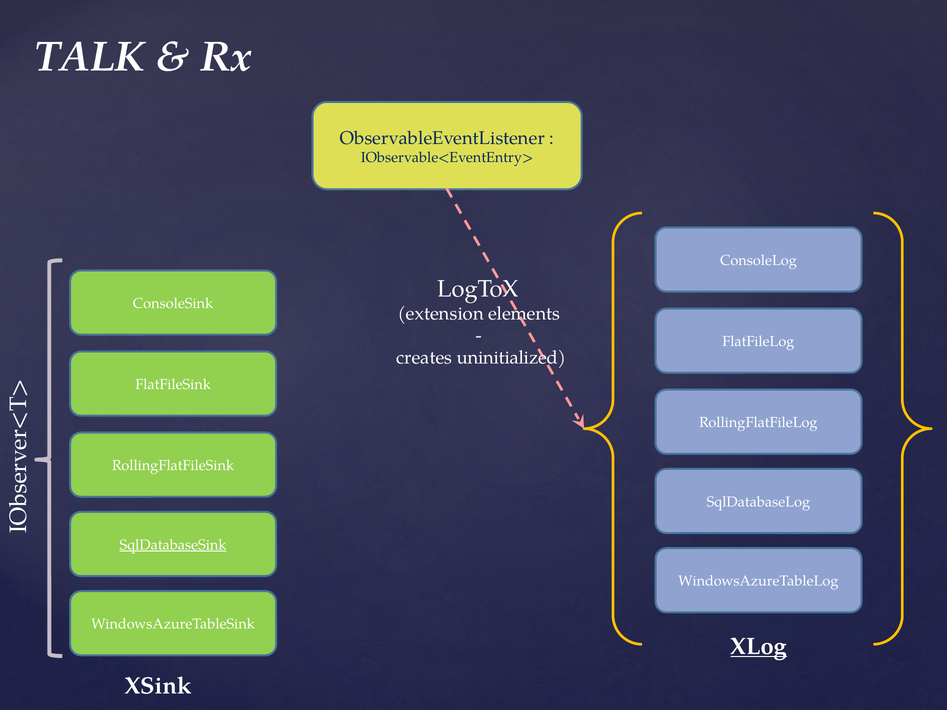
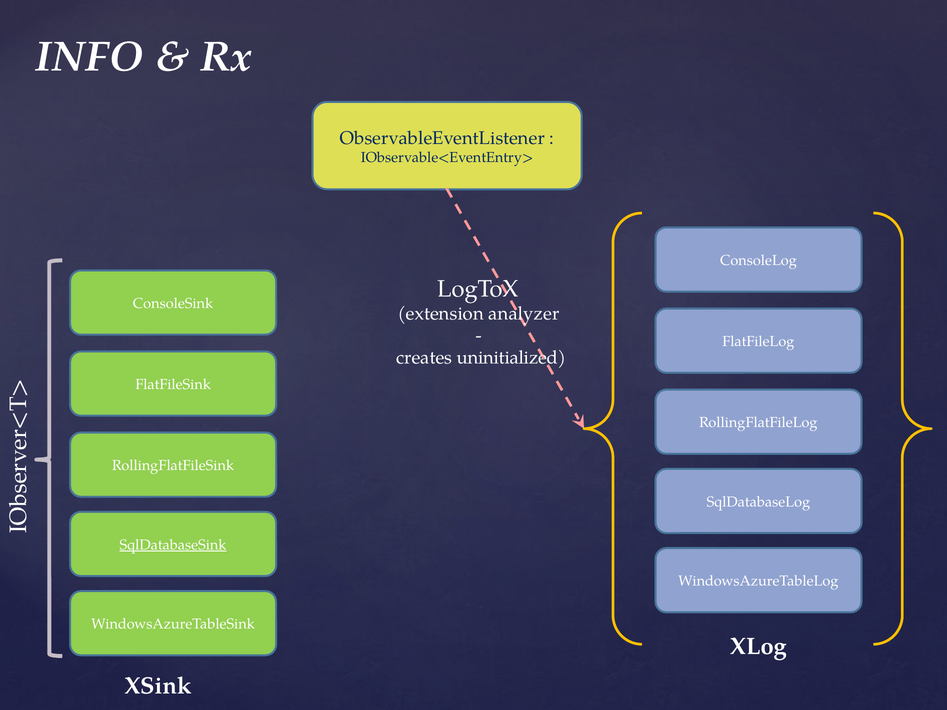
TALK: TALK -> INFO
elements: elements -> analyzer
XLog underline: present -> none
